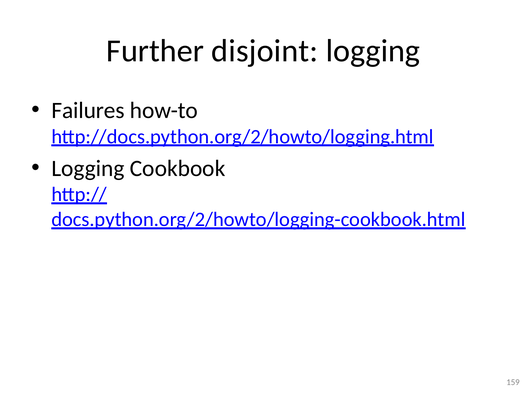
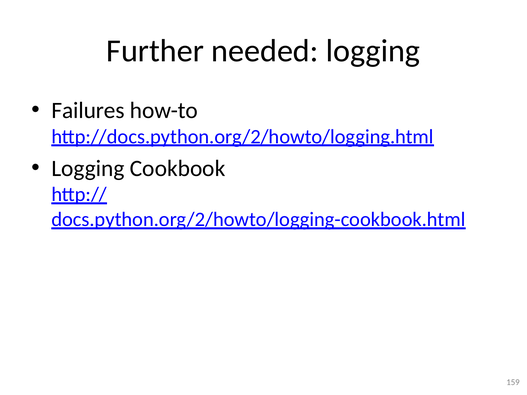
disjoint: disjoint -> needed
